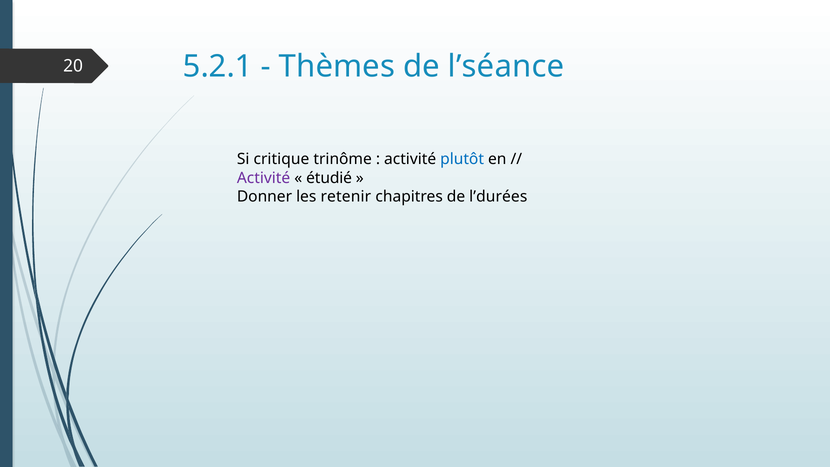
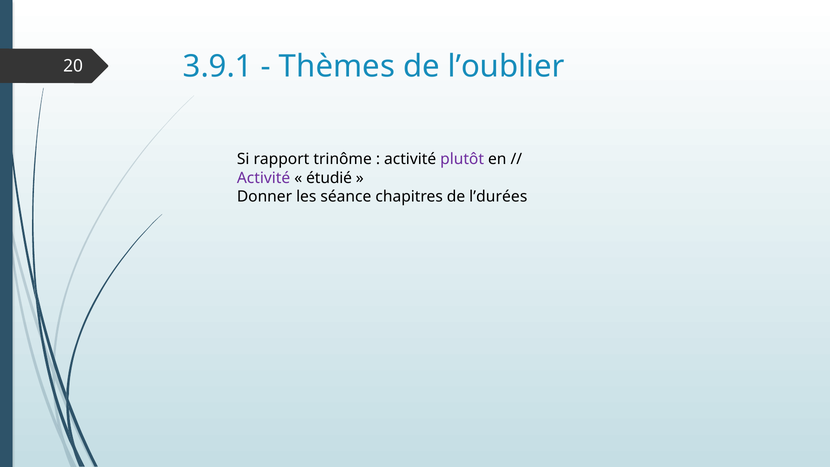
5.2.1: 5.2.1 -> 3.9.1
l’séance: l’séance -> l’oublier
critique: critique -> rapport
plutôt colour: blue -> purple
retenir: retenir -> séance
